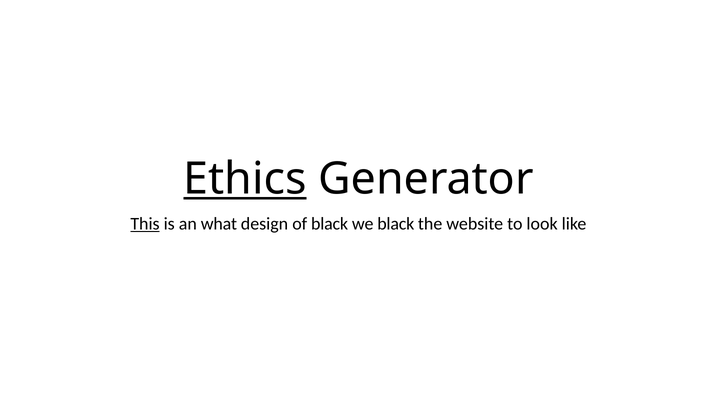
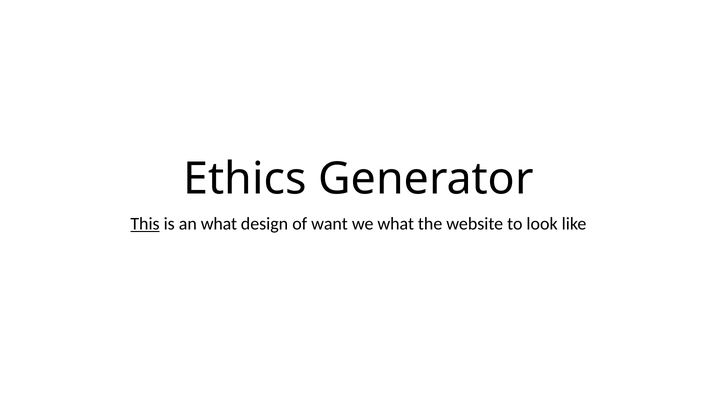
Ethics underline: present -> none
of black: black -> want
we black: black -> what
